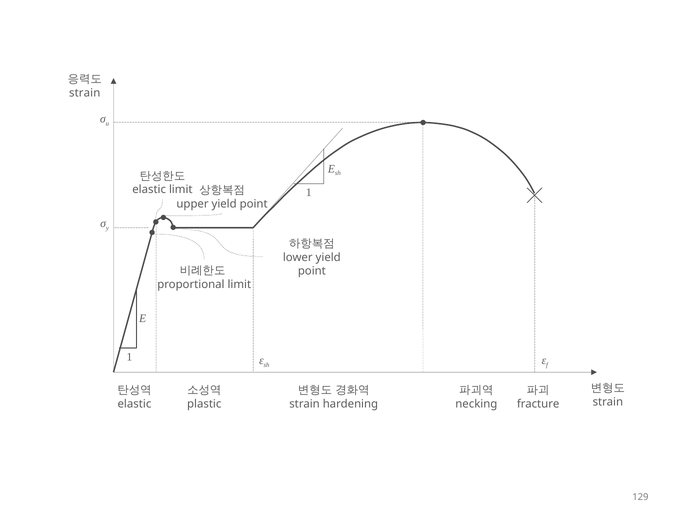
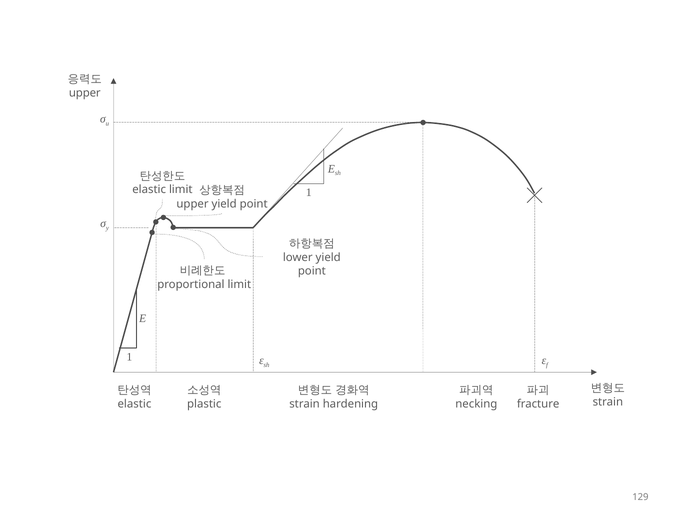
strain at (85, 93): strain -> upper
